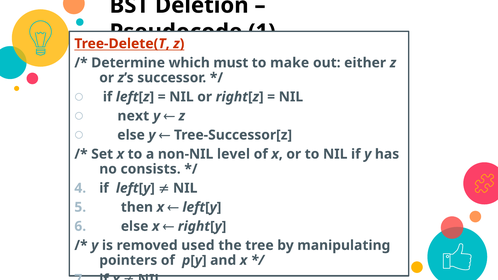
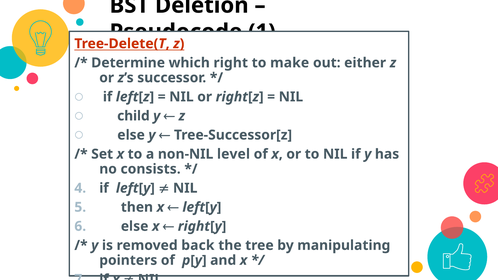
must: must -> right
next at (133, 116): next -> child
used: used -> back
